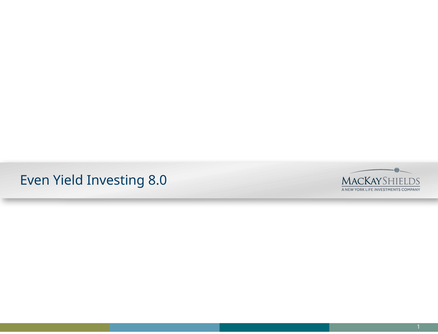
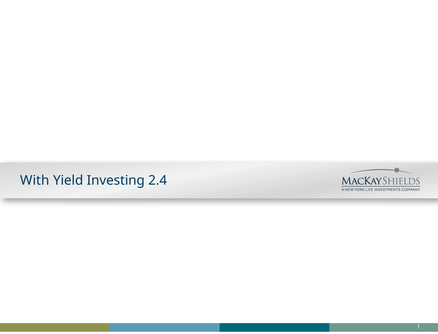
Even: Even -> With
8.0: 8.0 -> 2.4
